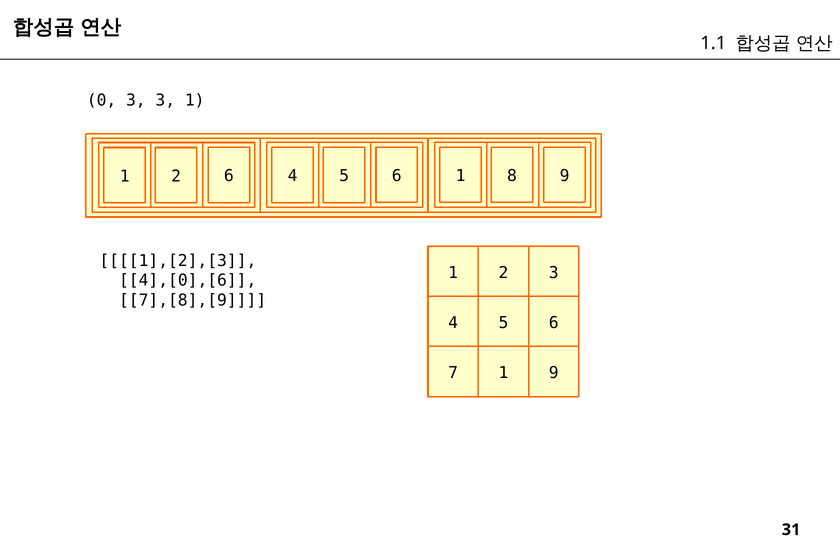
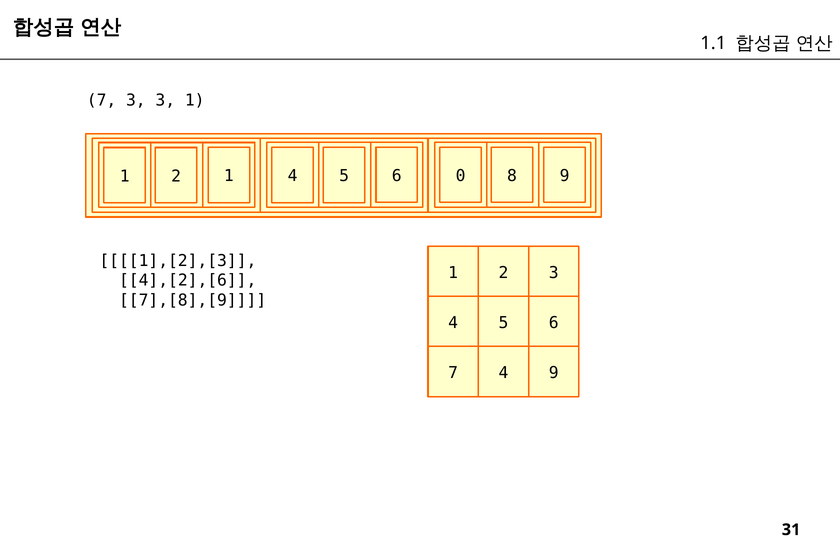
0 at (102, 100): 0 -> 7
2 6: 6 -> 1
6 1: 1 -> 0
4],[0],[6: 4],[0],[6 -> 4],[2],[6
7 1: 1 -> 4
